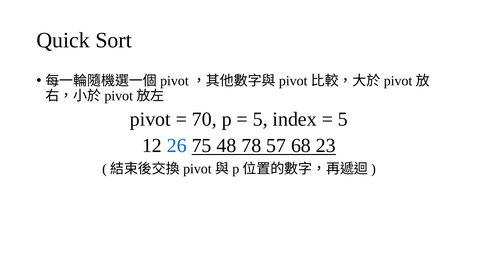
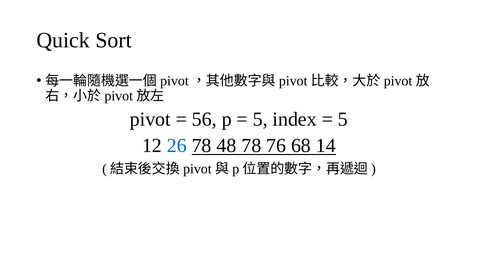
70: 70 -> 56
26 75: 75 -> 78
57: 57 -> 76
23: 23 -> 14
